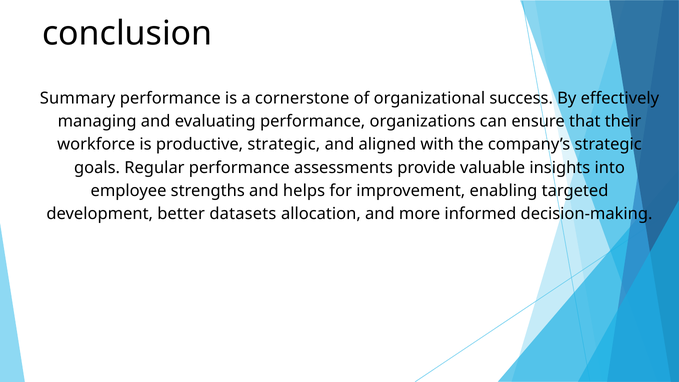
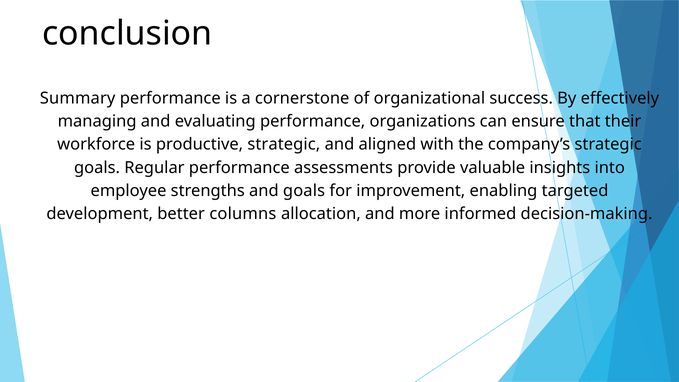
and helps: helps -> goals
datasets: datasets -> columns
